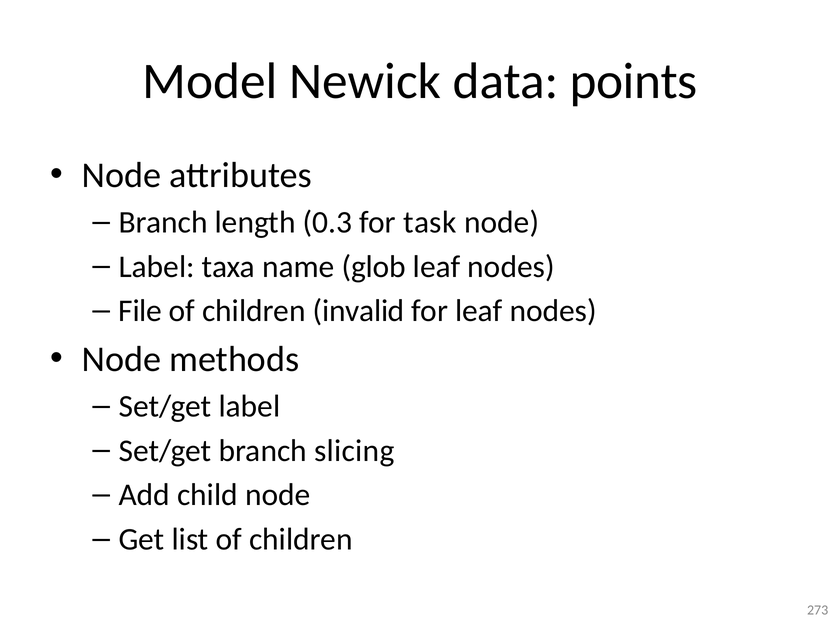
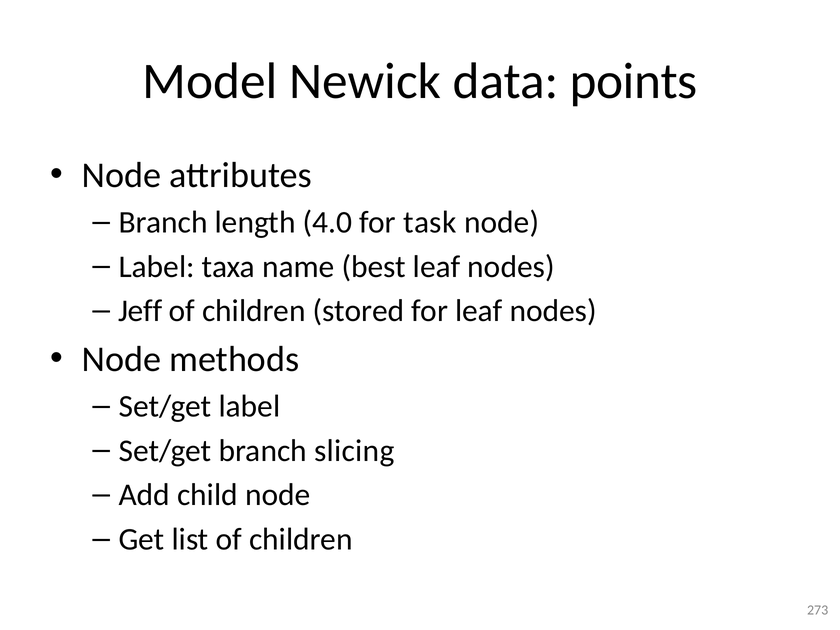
0.3: 0.3 -> 4.0
glob: glob -> best
File: File -> Jeff
invalid: invalid -> stored
